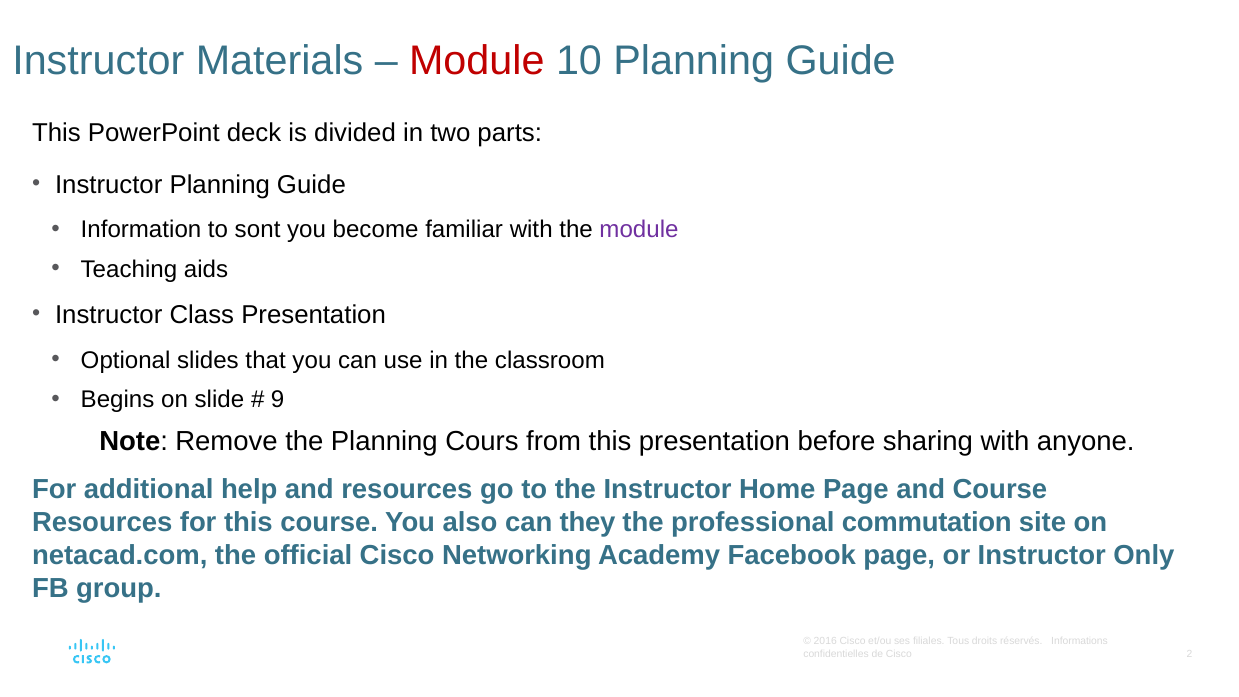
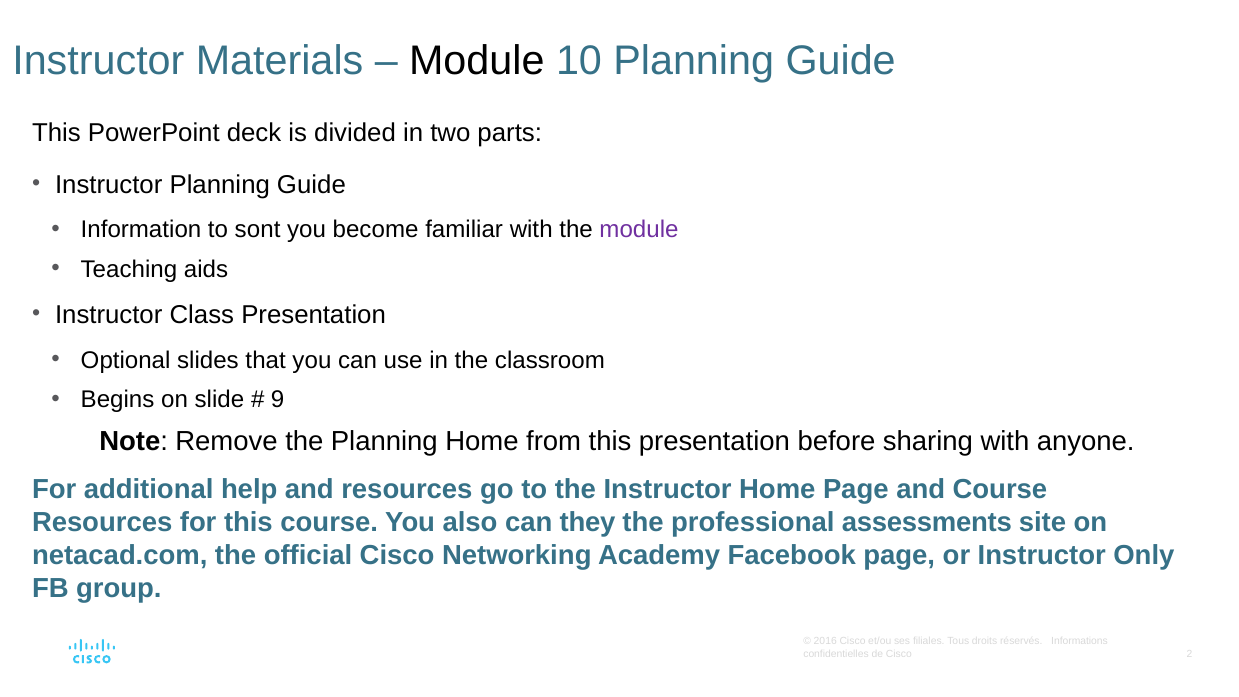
Module at (477, 61) colour: red -> black
Planning Cours: Cours -> Home
commutation: commutation -> assessments
